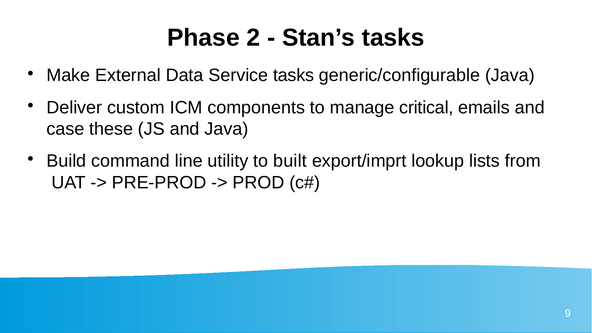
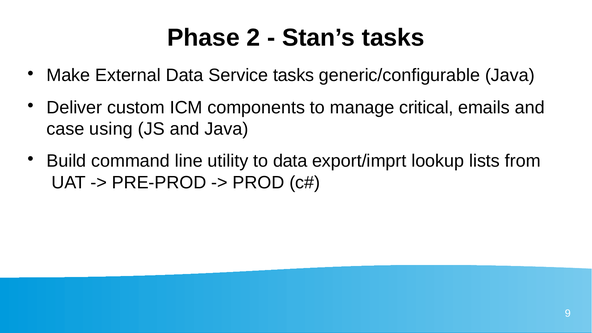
these: these -> using
to built: built -> data
